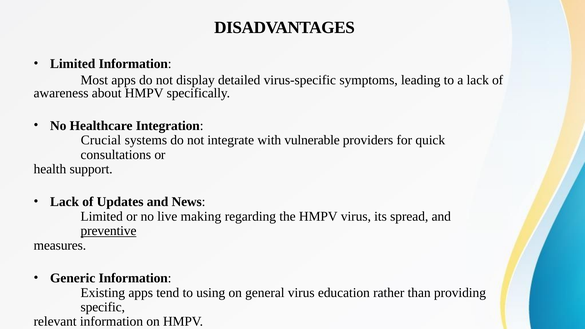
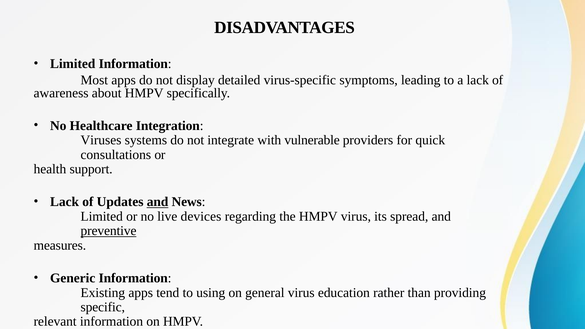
Crucial: Crucial -> Viruses
and at (158, 202) underline: none -> present
making: making -> devices
